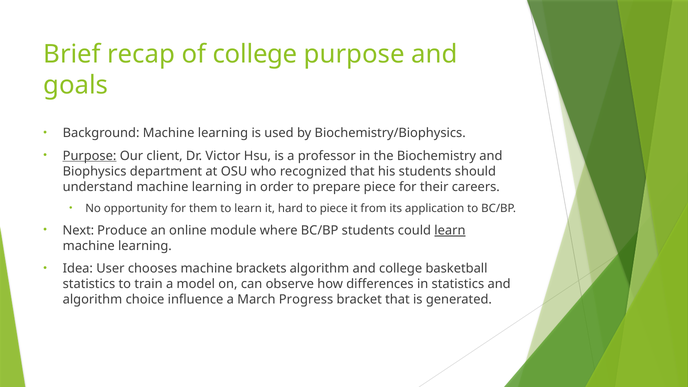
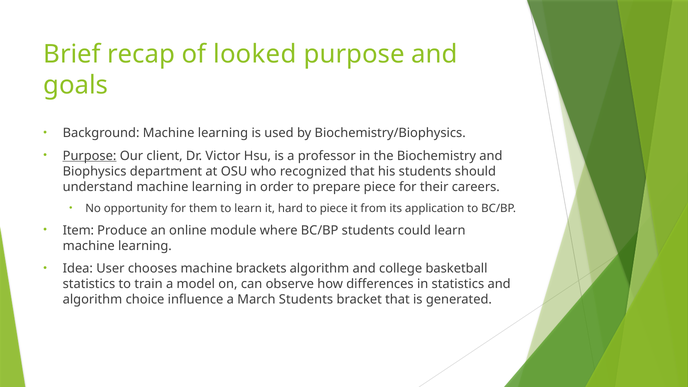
of college: college -> looked
Next: Next -> Item
learn at (450, 230) underline: present -> none
March Progress: Progress -> Students
